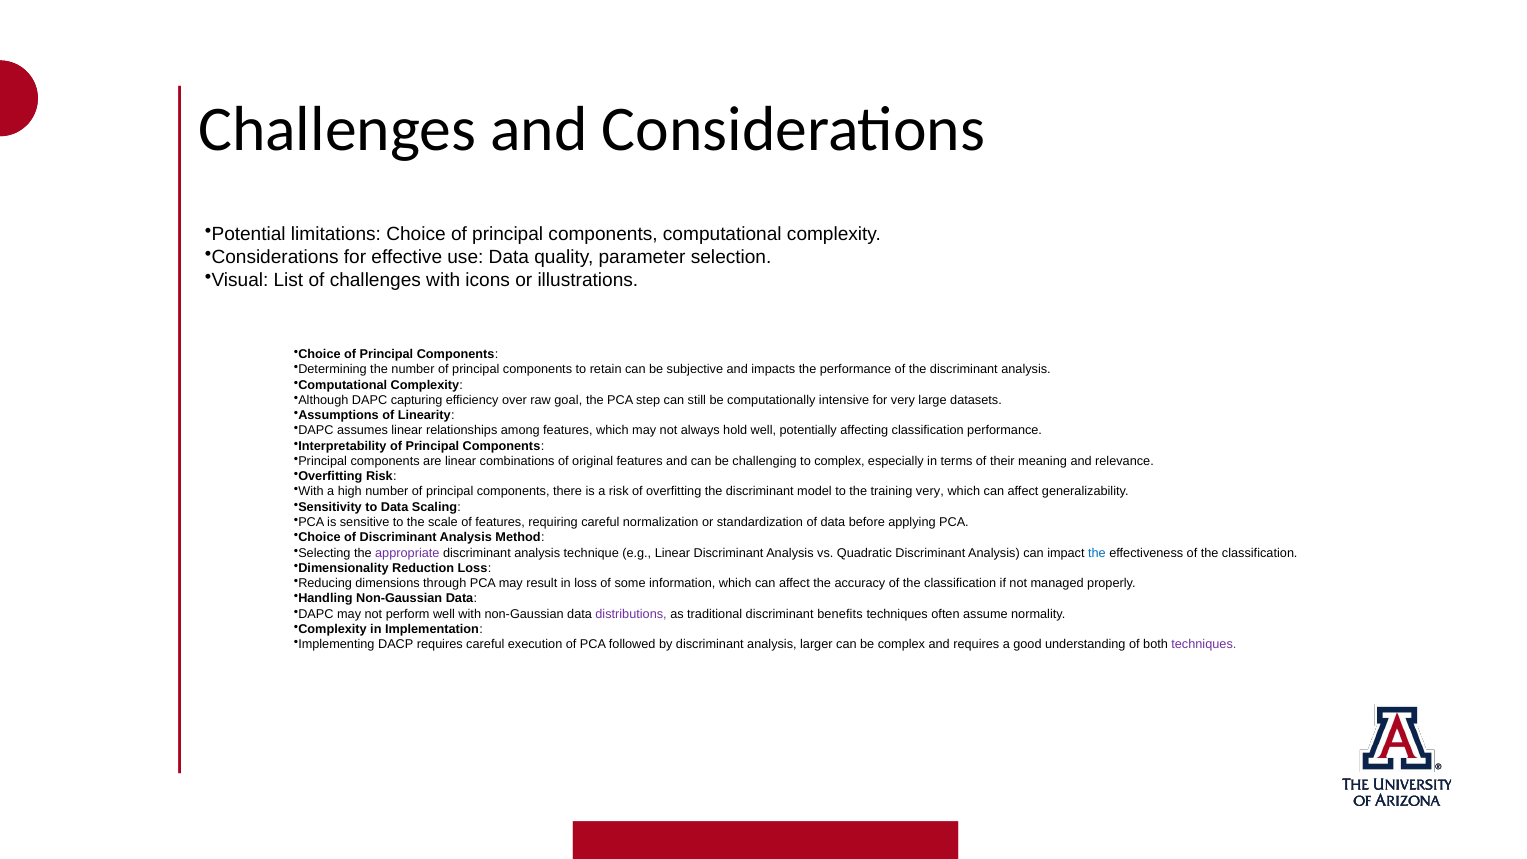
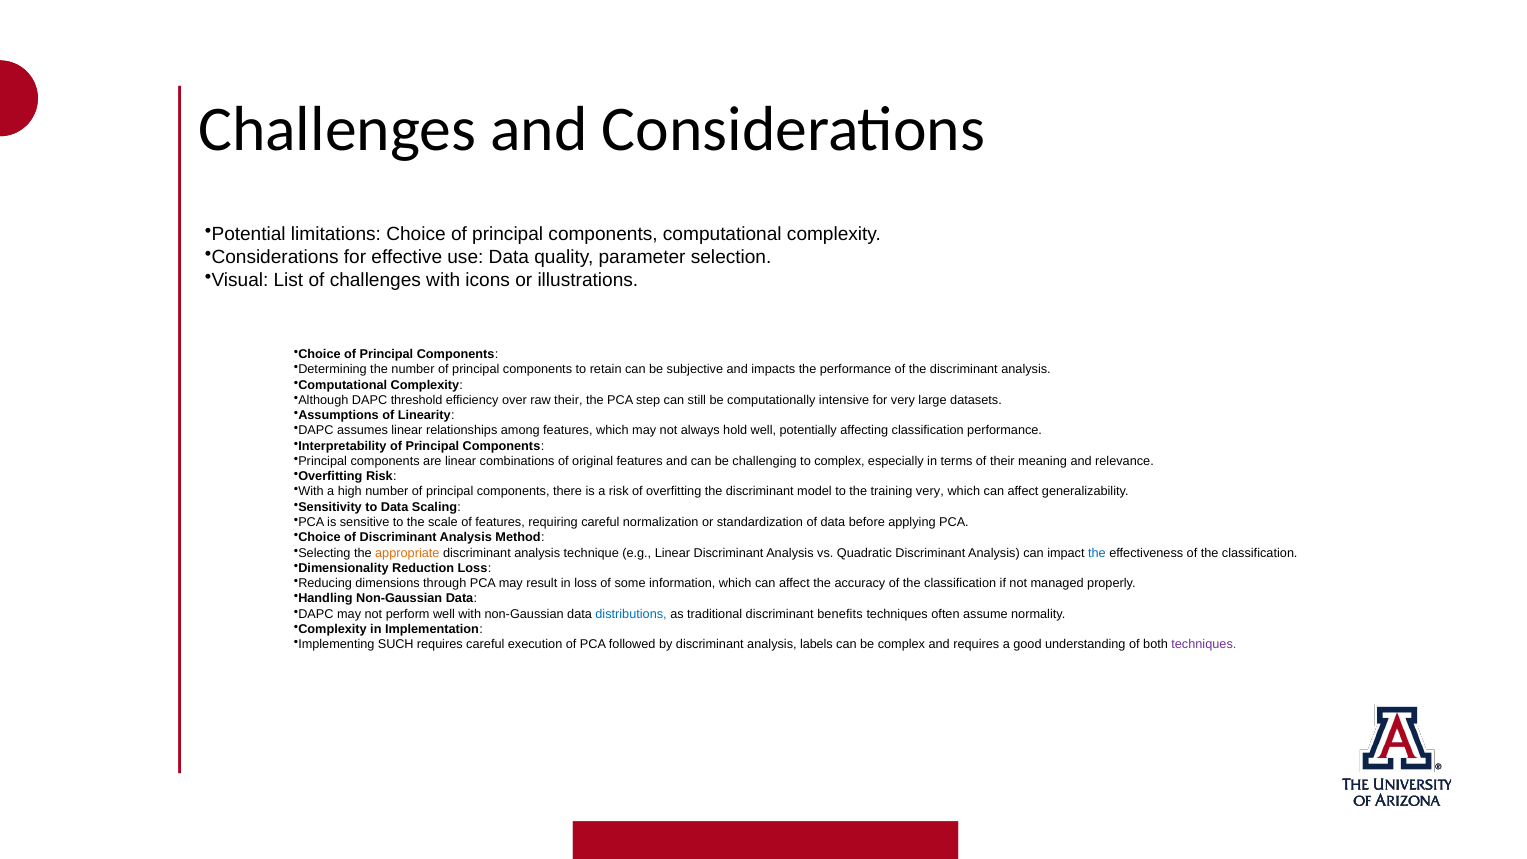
capturing: capturing -> threshold
raw goal: goal -> their
appropriate colour: purple -> orange
distributions colour: purple -> blue
DACP: DACP -> SUCH
larger: larger -> labels
